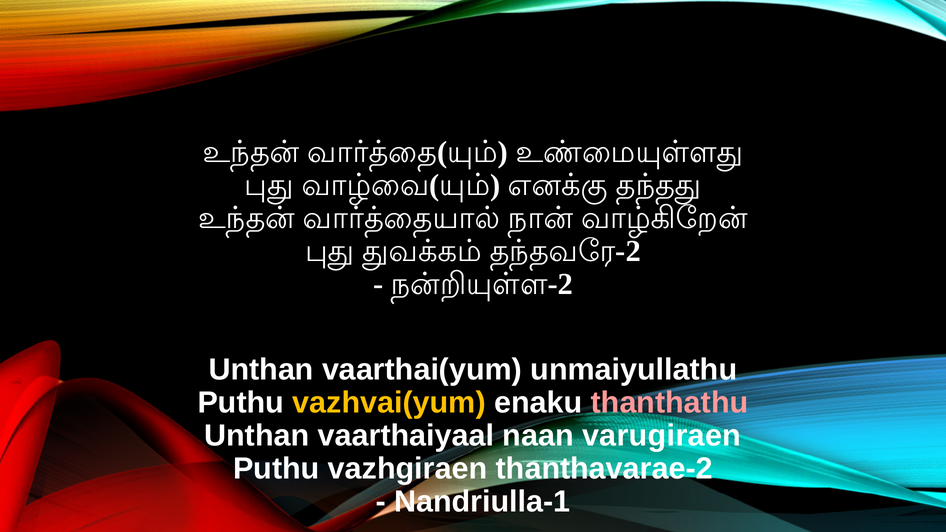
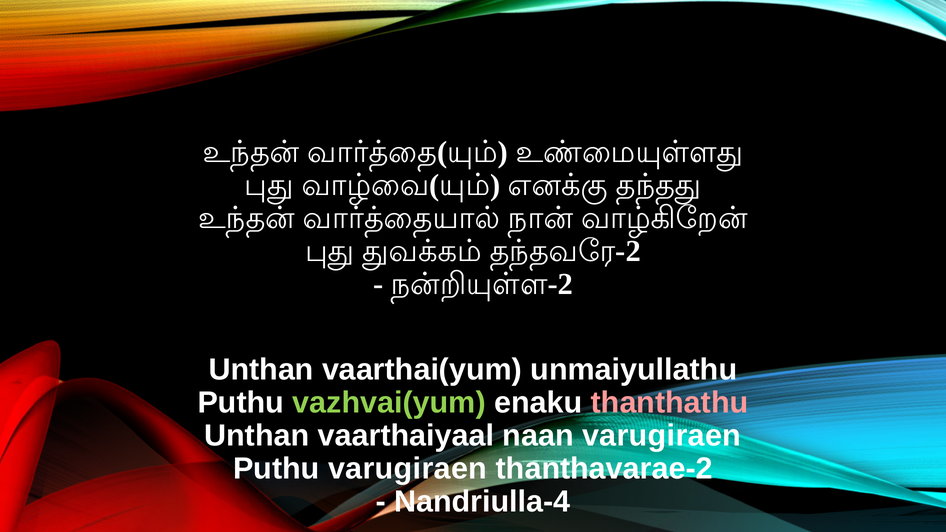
vazhvai(yum colour: yellow -> light green
Puthu vazhgiraen: vazhgiraen -> varugiraen
Nandriulla-1: Nandriulla-1 -> Nandriulla-4
